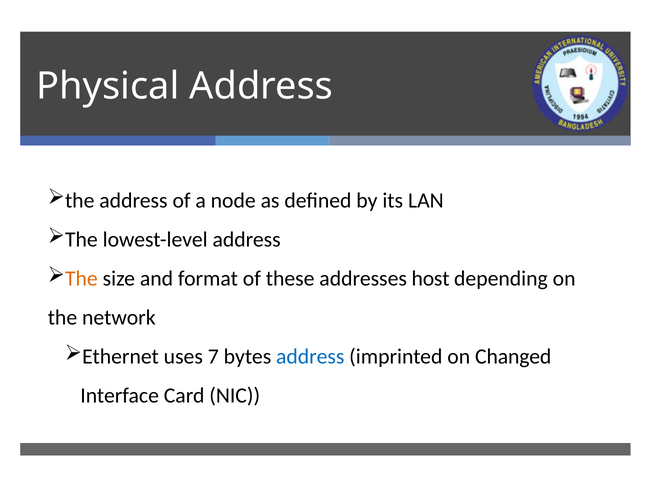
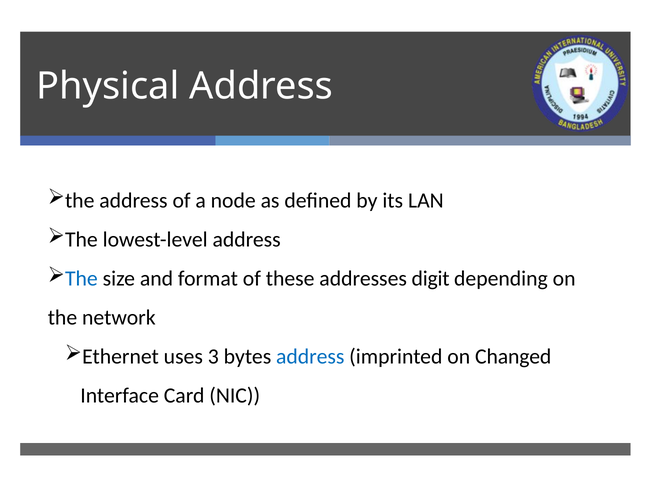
The at (81, 279) colour: orange -> blue
host: host -> digit
7: 7 -> 3
